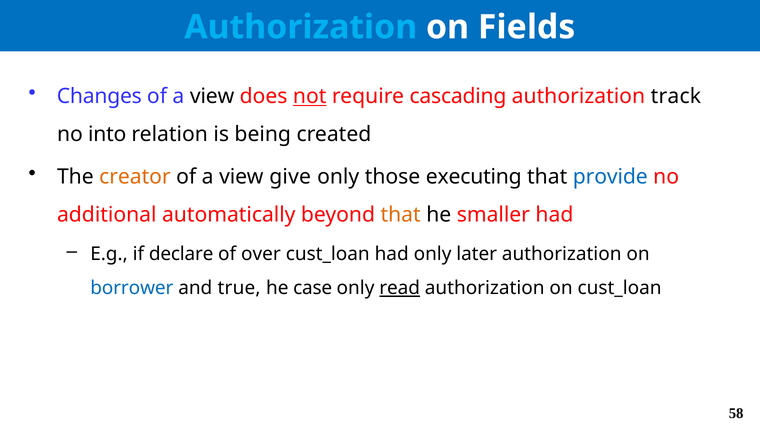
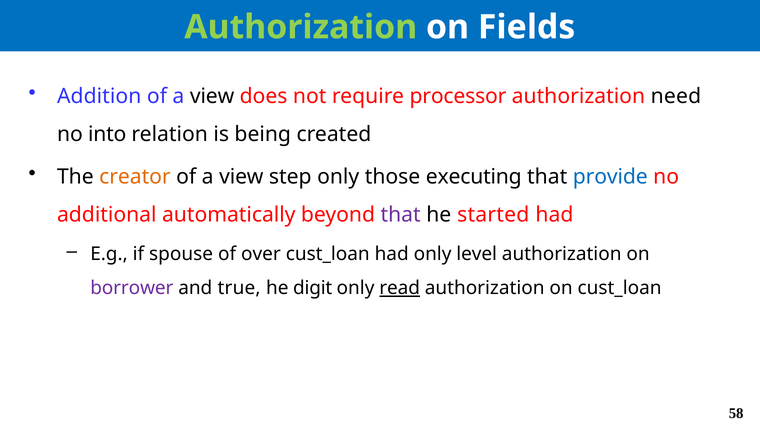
Authorization at (301, 27) colour: light blue -> light green
Changes: Changes -> Addition
not underline: present -> none
cascading: cascading -> processor
track: track -> need
give: give -> step
that at (401, 214) colour: orange -> purple
smaller: smaller -> started
declare: declare -> spouse
later: later -> level
borrower colour: blue -> purple
case: case -> digit
